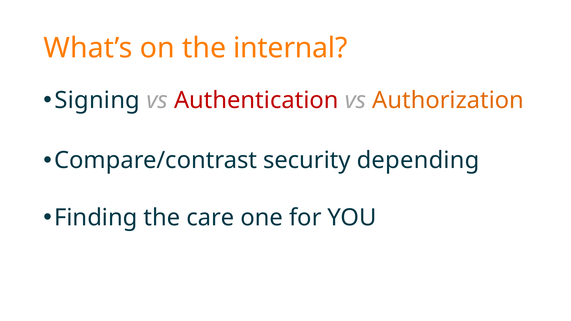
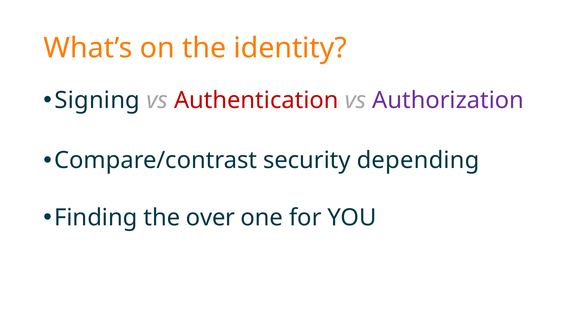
internal: internal -> identity
Authorization colour: orange -> purple
care: care -> over
